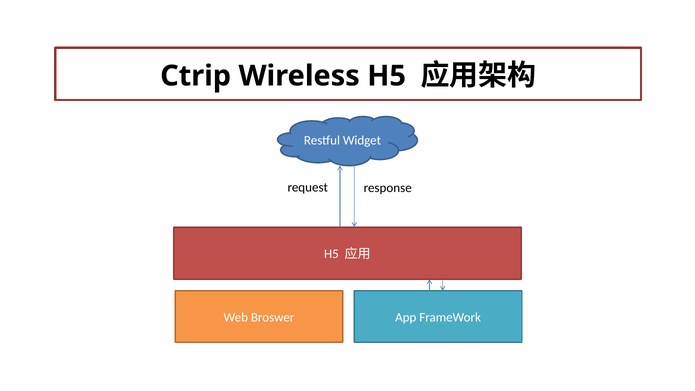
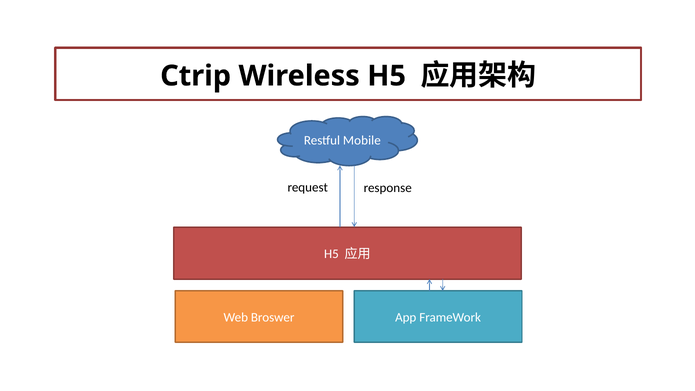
Widget: Widget -> Mobile
